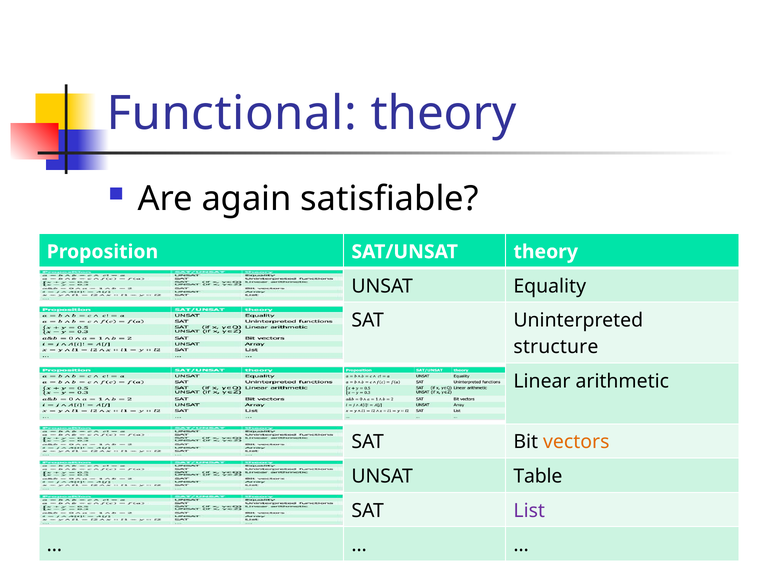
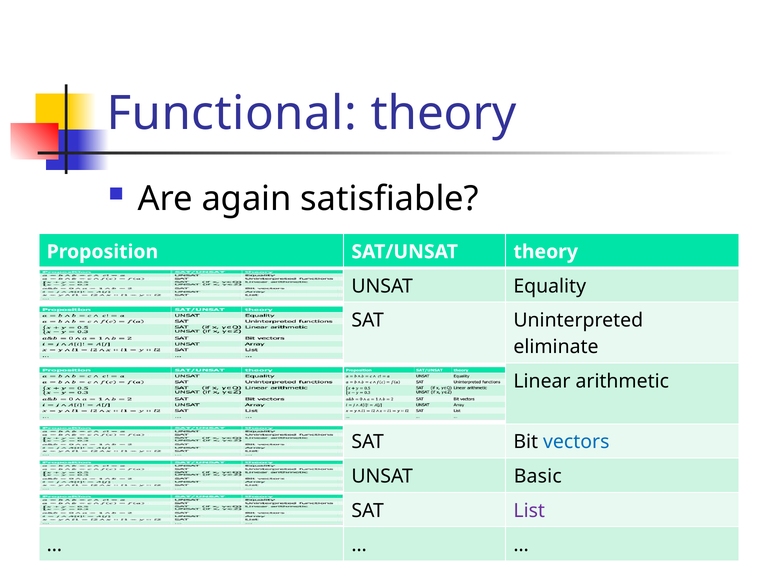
structure: structure -> eliminate
vectors colour: orange -> blue
Table: Table -> Basic
